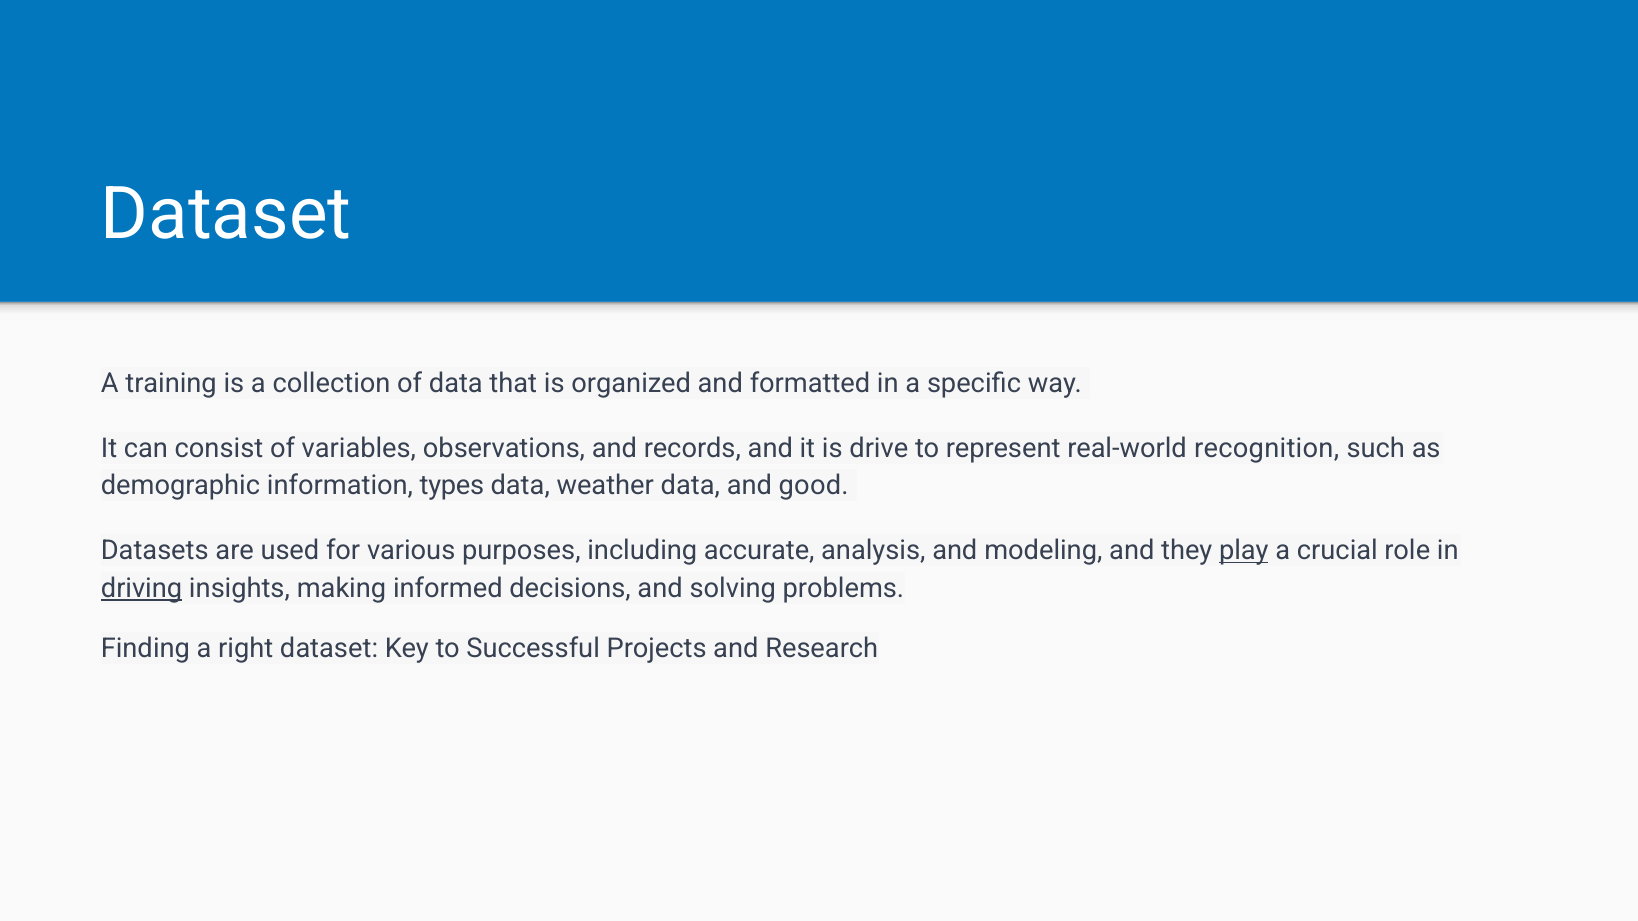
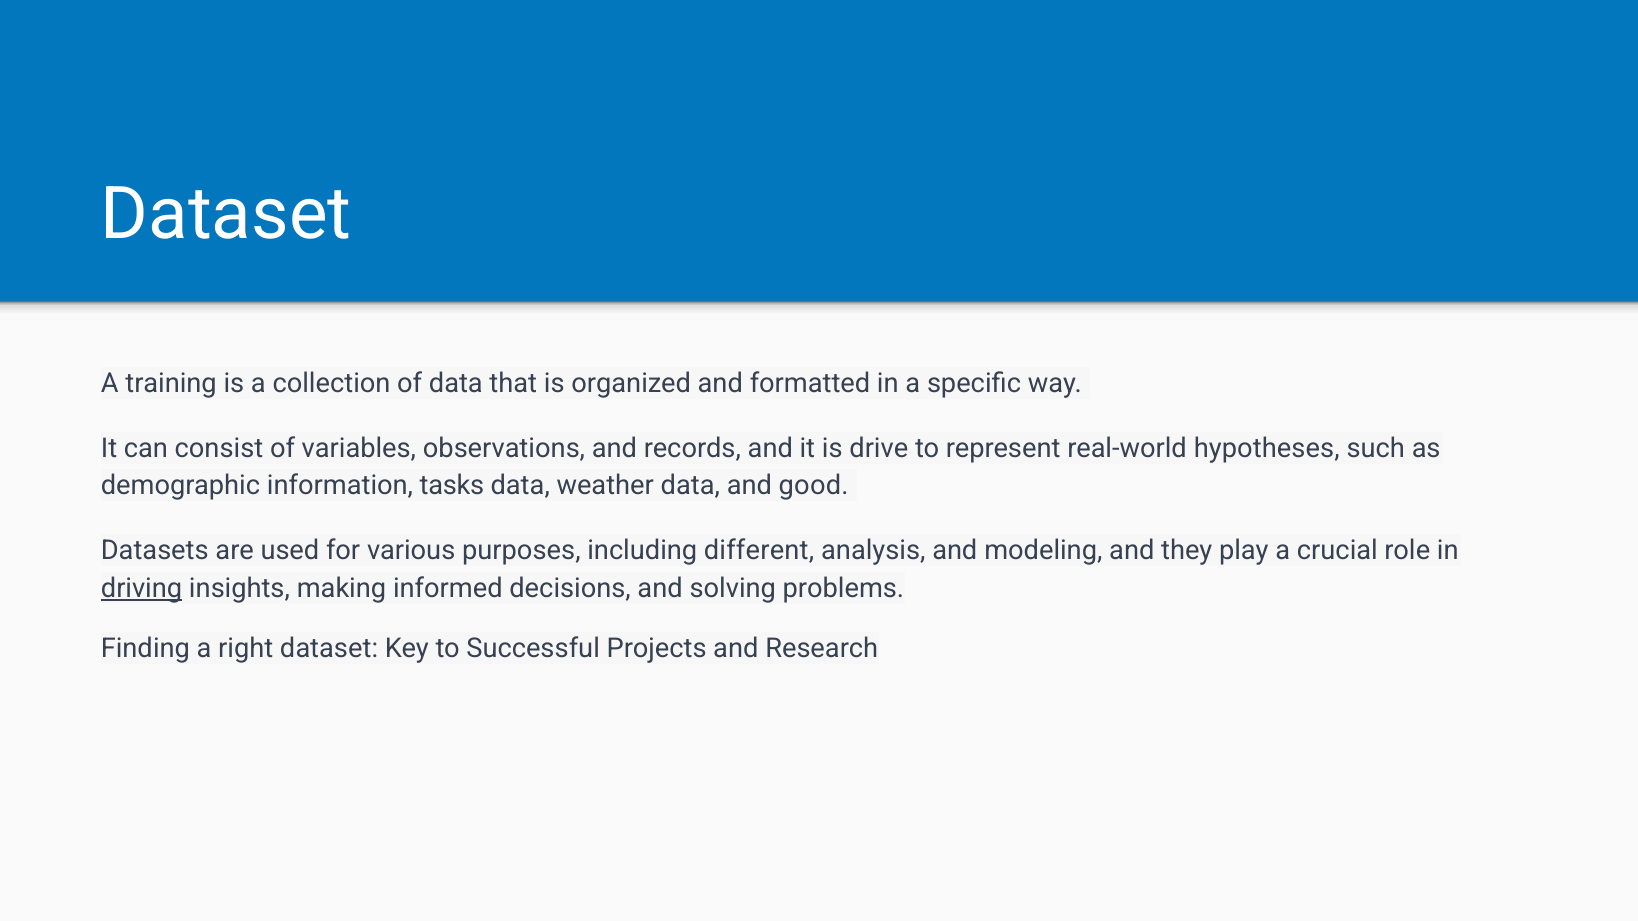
recognition: recognition -> hypotheses
types: types -> tasks
accurate: accurate -> different
play underline: present -> none
